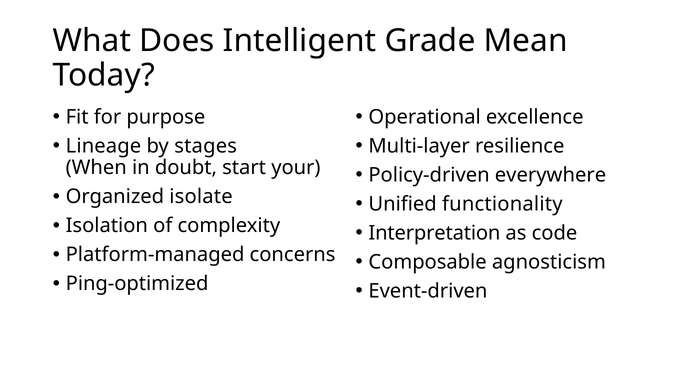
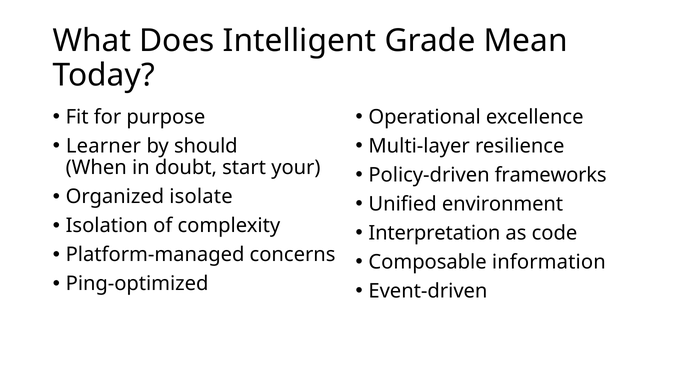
Lineage: Lineage -> Learner
stages: stages -> should
everywhere: everywhere -> frameworks
functionality: functionality -> environment
agnosticism: agnosticism -> information
